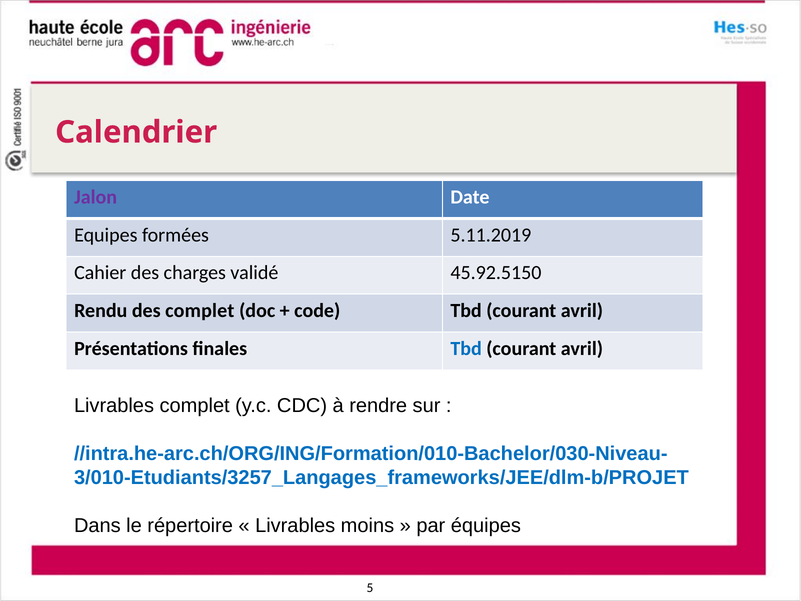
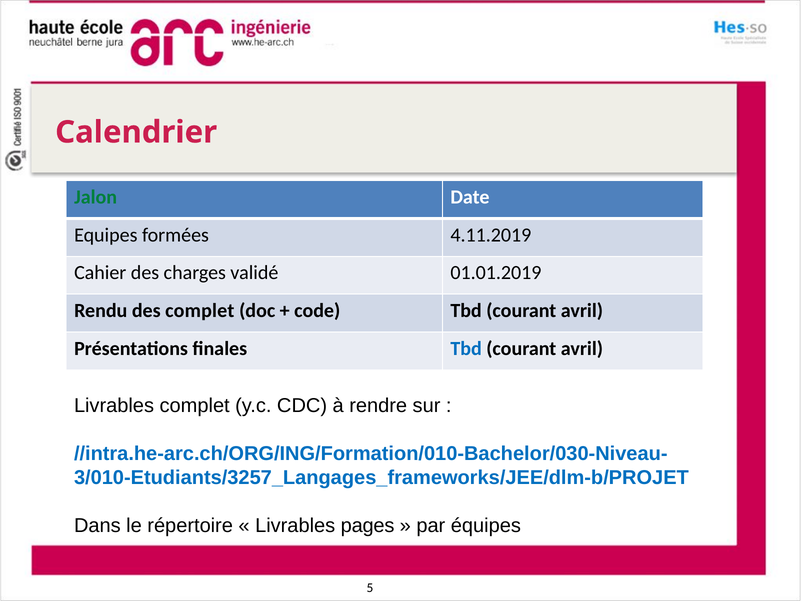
Jalon colour: purple -> green
5.11.2019: 5.11.2019 -> 4.11.2019
45.92.5150: 45.92.5150 -> 01.01.2019
moins: moins -> pages
